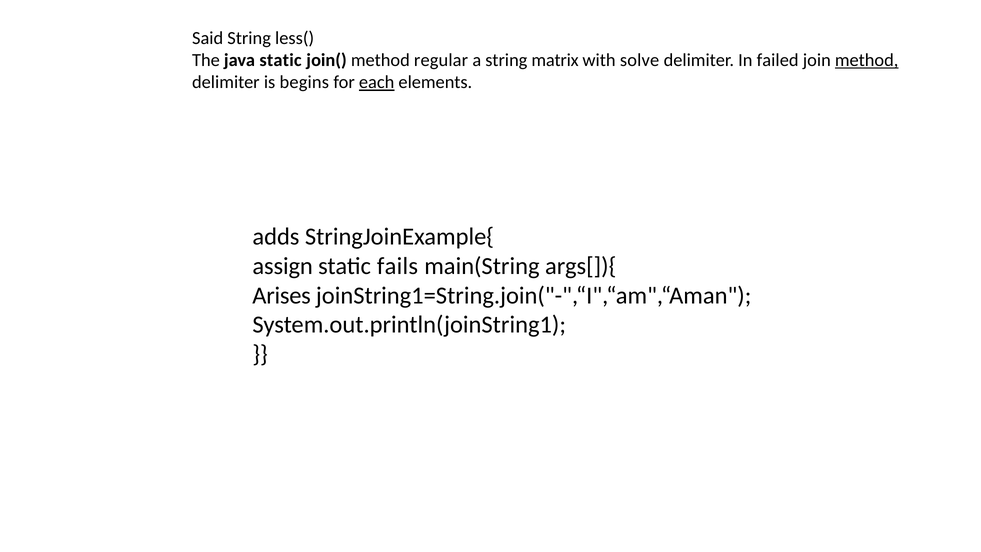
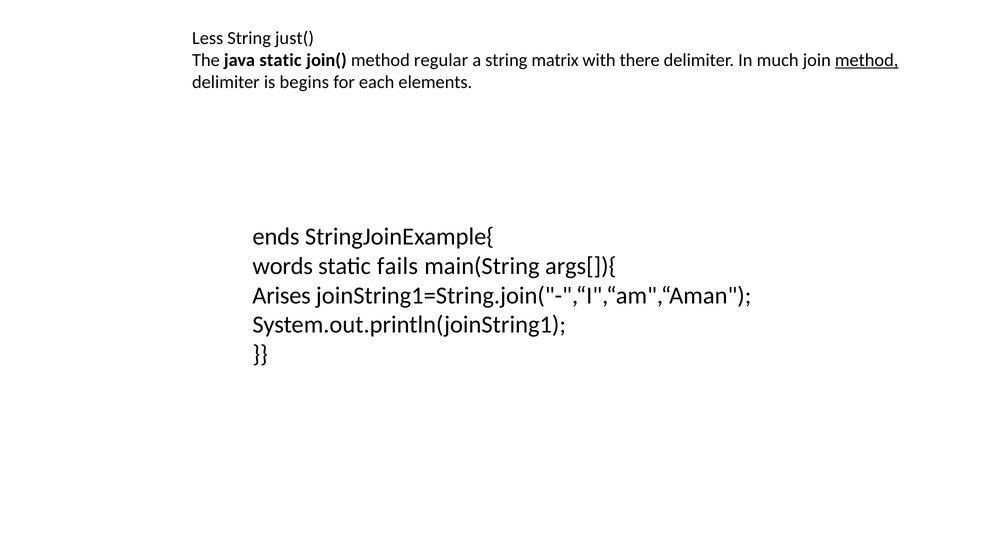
Said: Said -> Less
less(: less( -> just(
solve: solve -> there
failed: failed -> much
each underline: present -> none
adds: adds -> ends
assign: assign -> words
